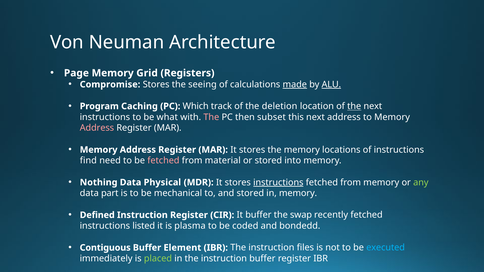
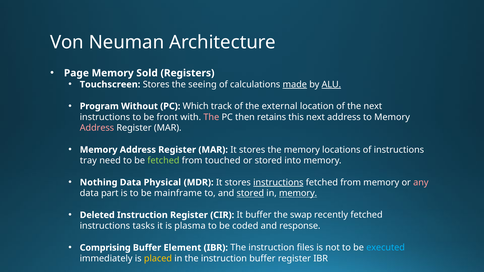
Grid: Grid -> Sold
Compromise: Compromise -> Touchscreen
Caching: Caching -> Without
deletion: deletion -> external
the at (354, 106) underline: present -> none
what: what -> front
subset: subset -> retains
find: find -> tray
fetched at (163, 161) colour: pink -> light green
material: material -> touched
any colour: light green -> pink
mechanical: mechanical -> mainframe
stored at (250, 193) underline: none -> present
memory at (298, 193) underline: none -> present
Defined: Defined -> Deleted
listed: listed -> tasks
bondedd: bondedd -> response
Contiguous: Contiguous -> Comprising
placed colour: light green -> yellow
